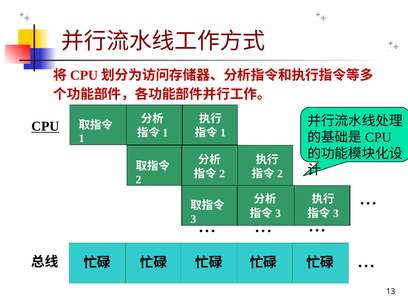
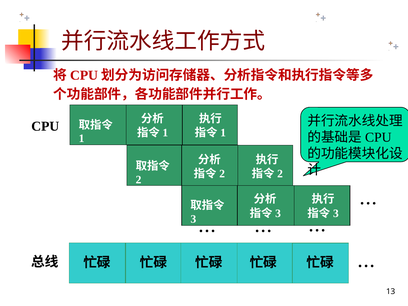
CPU underline: present -> none
